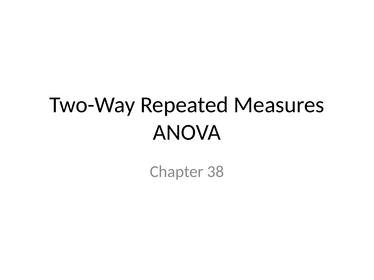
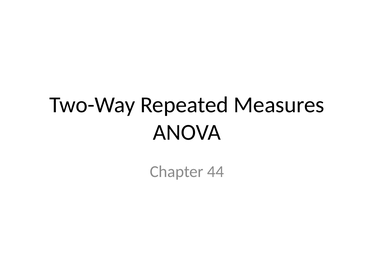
38: 38 -> 44
